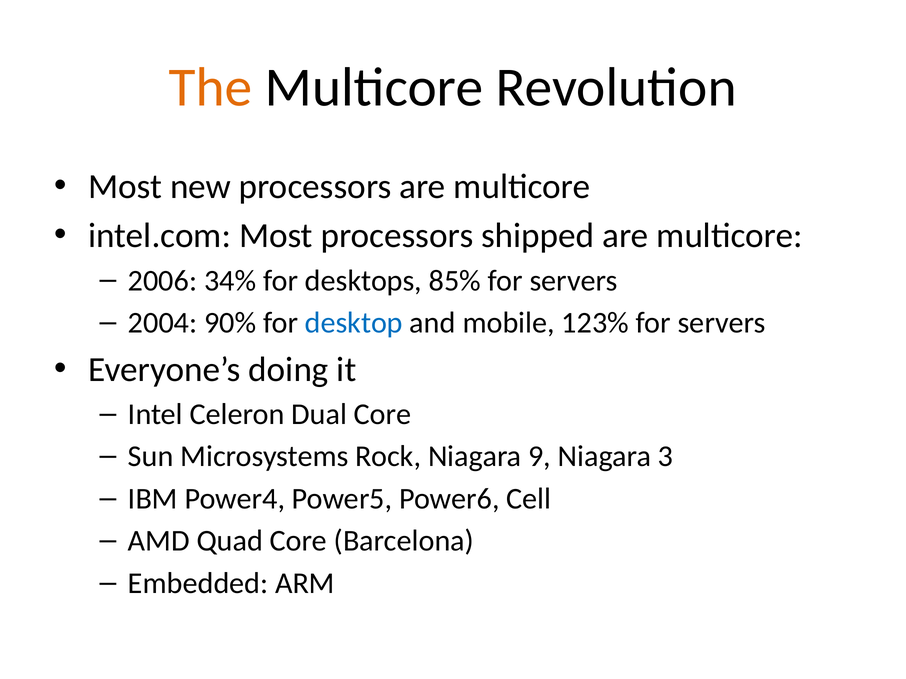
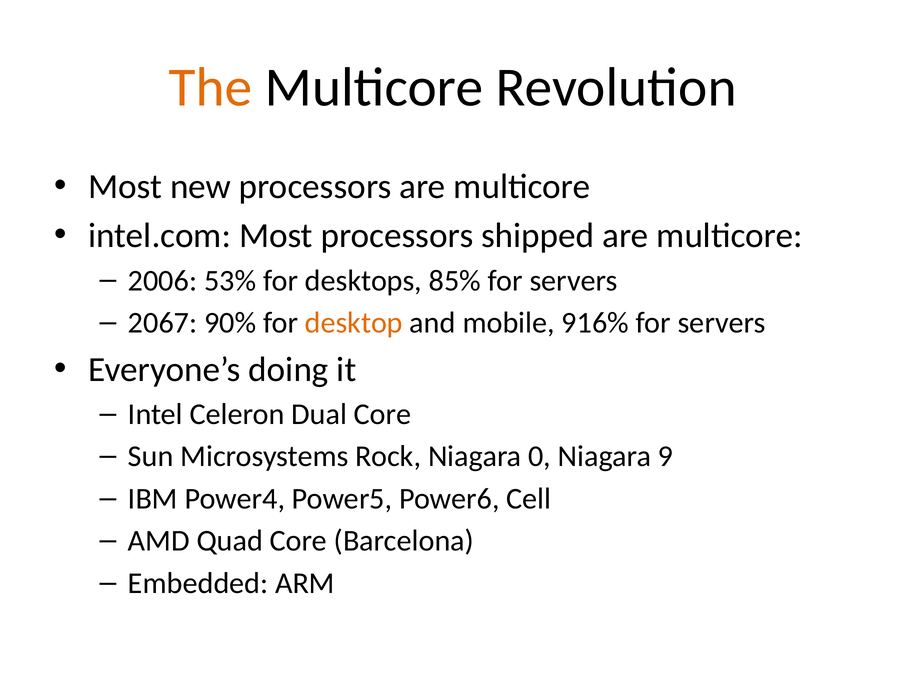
34%: 34% -> 53%
2004: 2004 -> 2067
desktop colour: blue -> orange
123%: 123% -> 916%
9: 9 -> 0
3: 3 -> 9
